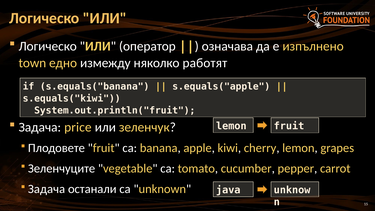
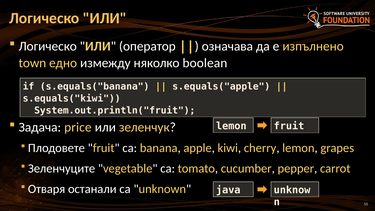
работят: работят -> boolean
Задача at (47, 189): Задача -> Отваря
